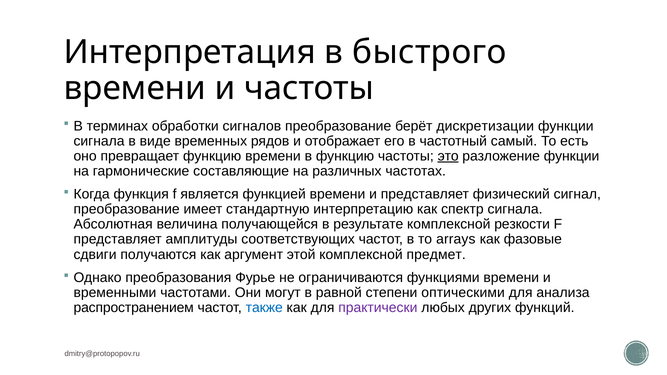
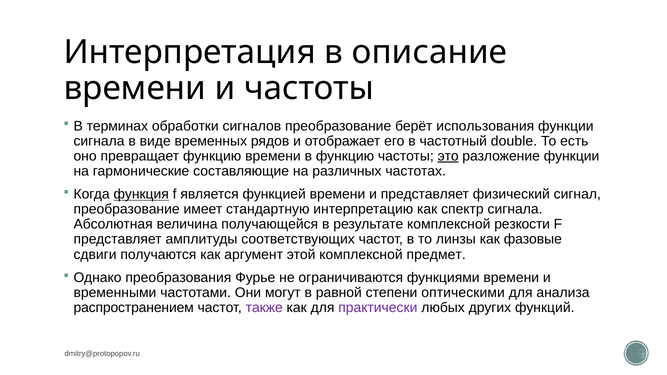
быстрого: быстрого -> описание
дискретизации: дискретизации -> использования
самый: самый -> double
функция underline: none -> present
arrays: arrays -> линзы
также colour: blue -> purple
